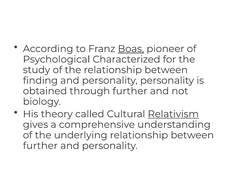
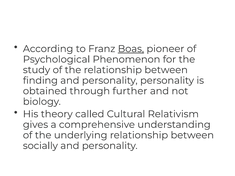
Characterized: Characterized -> Phenomenon
Relativism underline: present -> none
further at (40, 146): further -> socially
